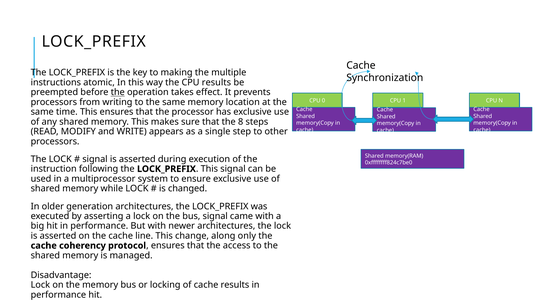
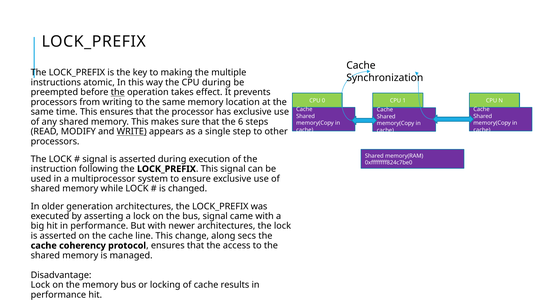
CPU results: results -> during
8: 8 -> 6
WRITE underline: none -> present
only: only -> secs
